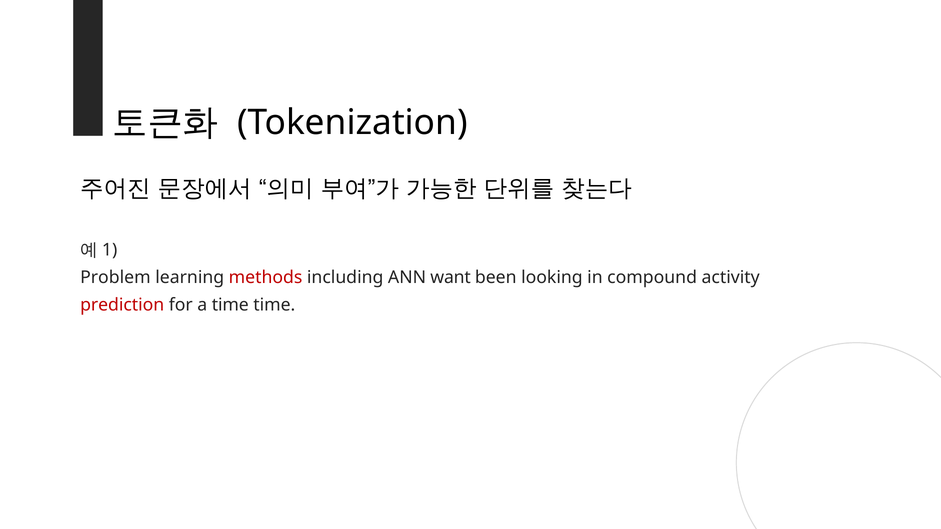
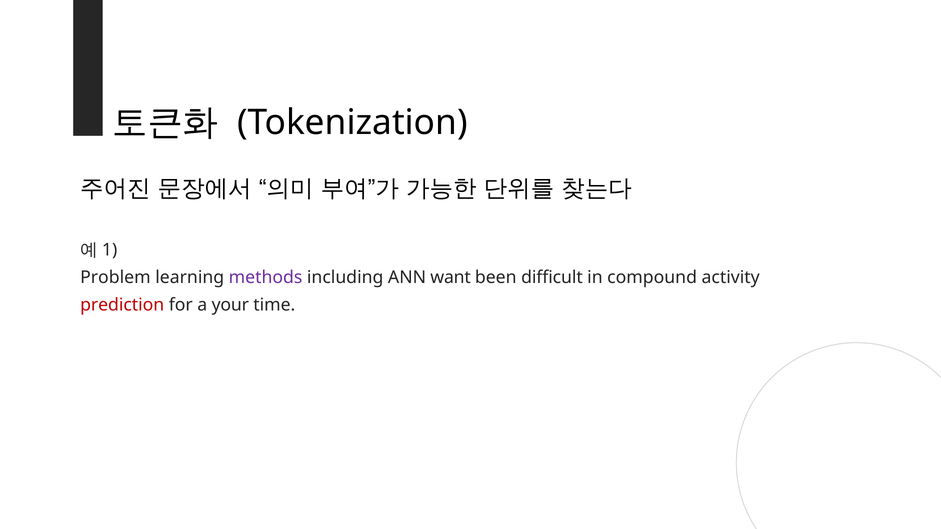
methods colour: red -> purple
looking: looking -> difficult
a time: time -> your
